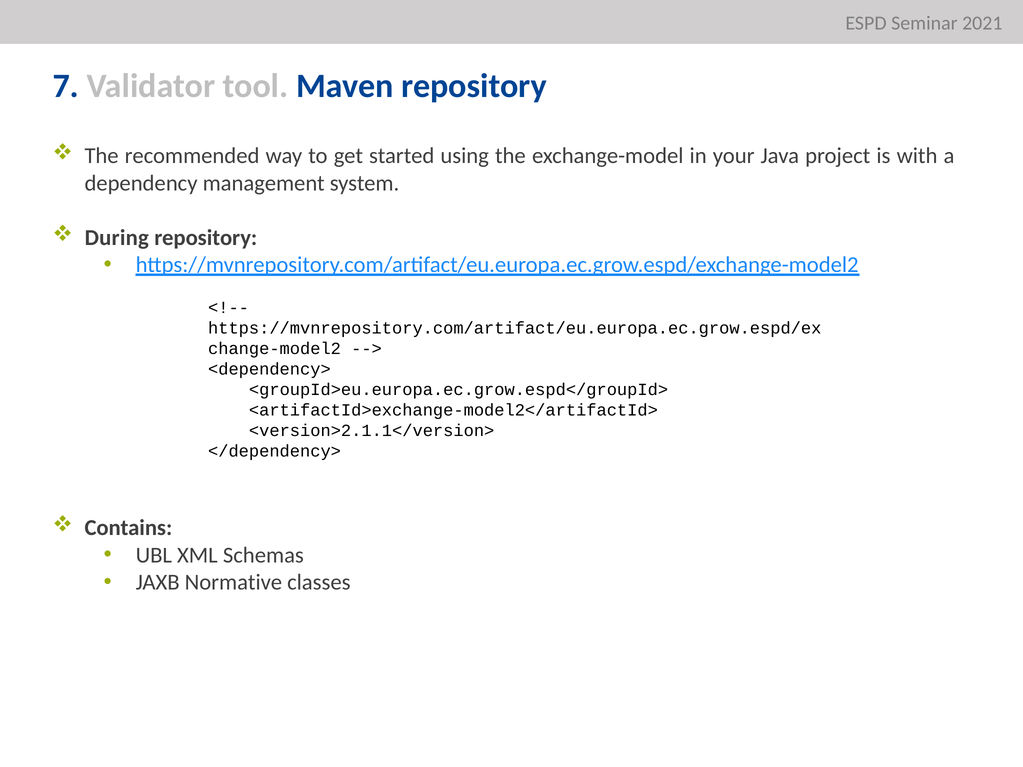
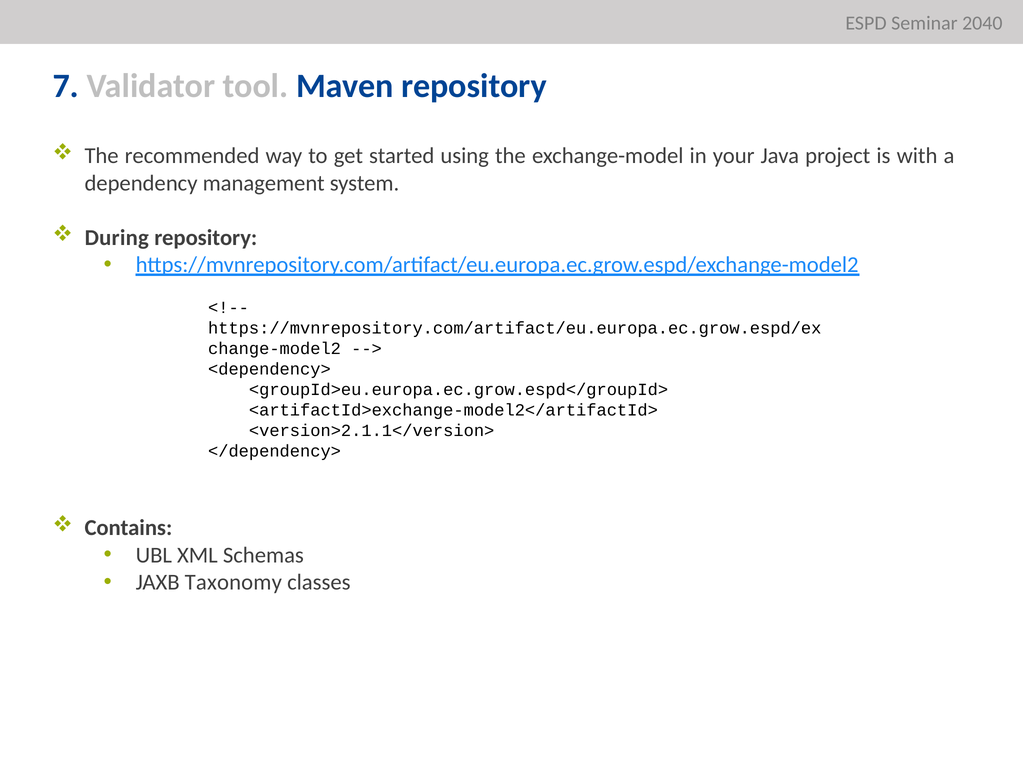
2021: 2021 -> 2040
Normative: Normative -> Taxonomy
